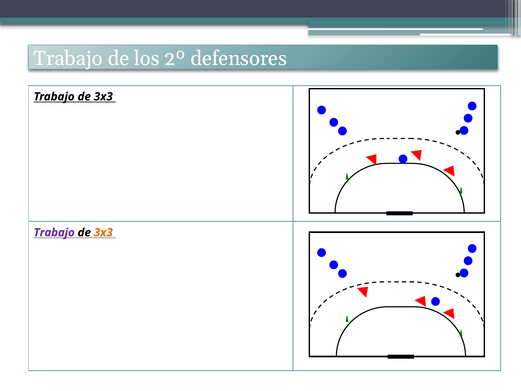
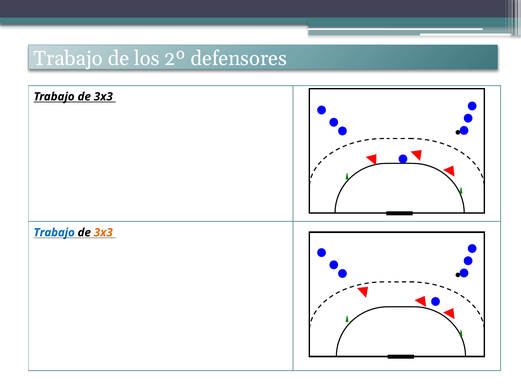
Trabajo at (54, 232) colour: purple -> blue
